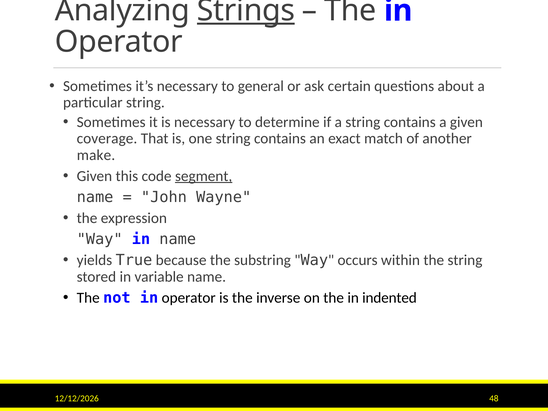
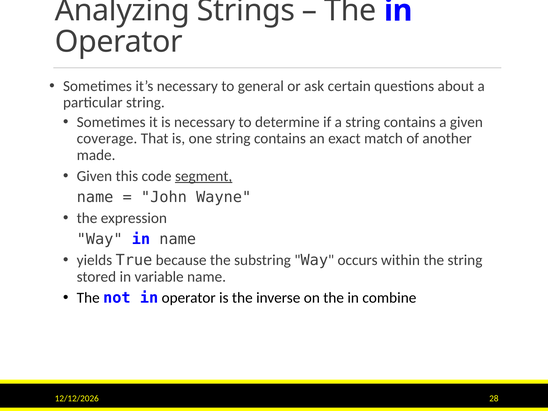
Strings underline: present -> none
make: make -> made
indented: indented -> combine
48: 48 -> 28
